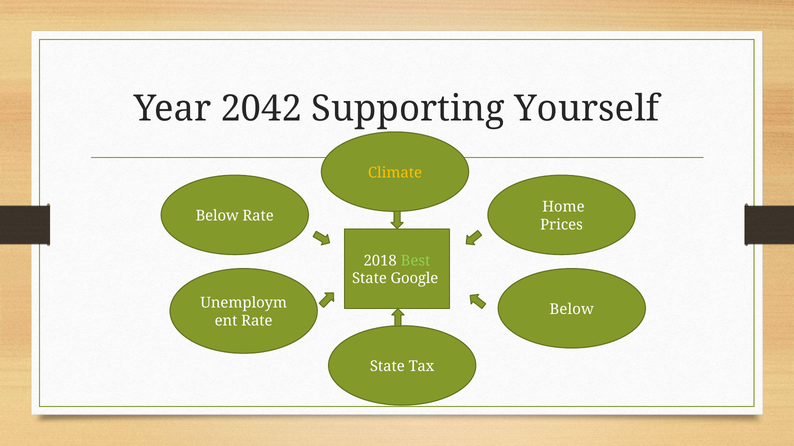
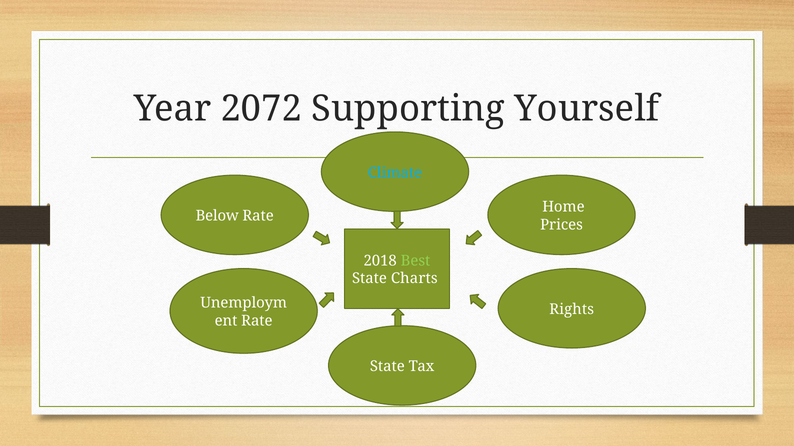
2042: 2042 -> 2072
Climate colour: yellow -> light blue
Google: Google -> Charts
Below at (572, 310): Below -> Rights
